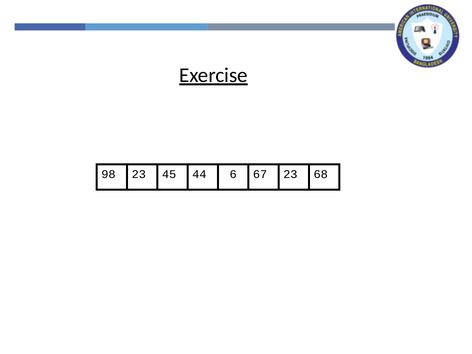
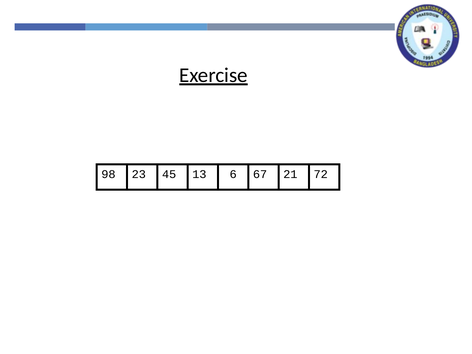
44: 44 -> 13
6 23: 23 -> 21
68: 68 -> 72
